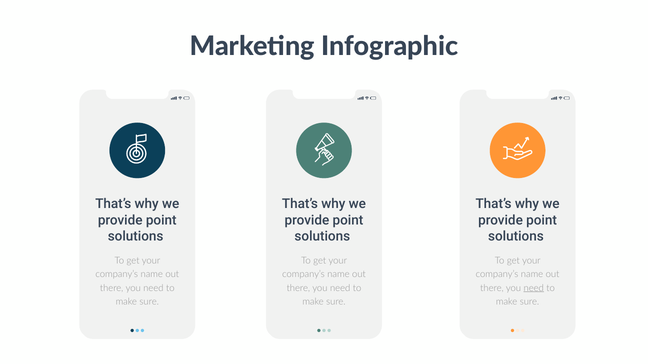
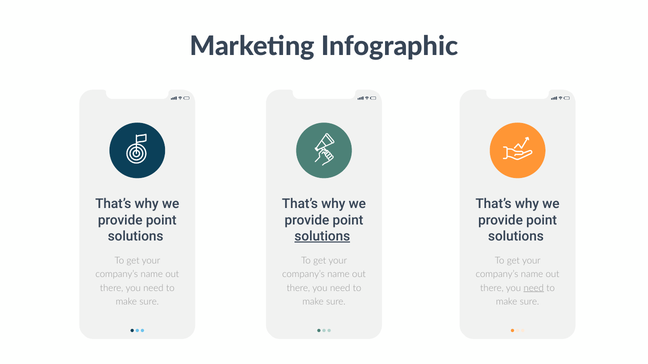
solutions at (322, 237) underline: none -> present
